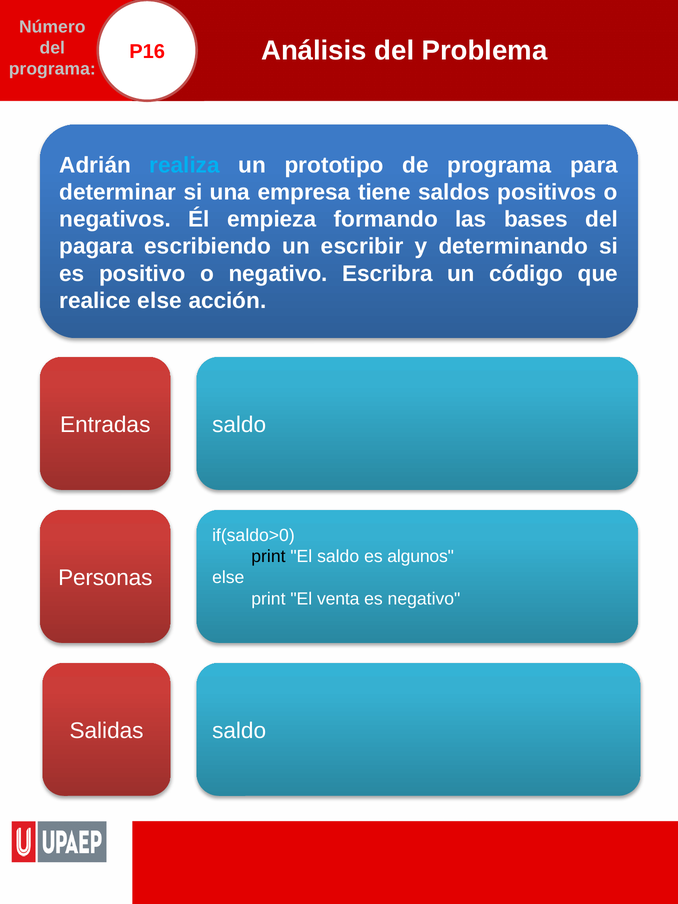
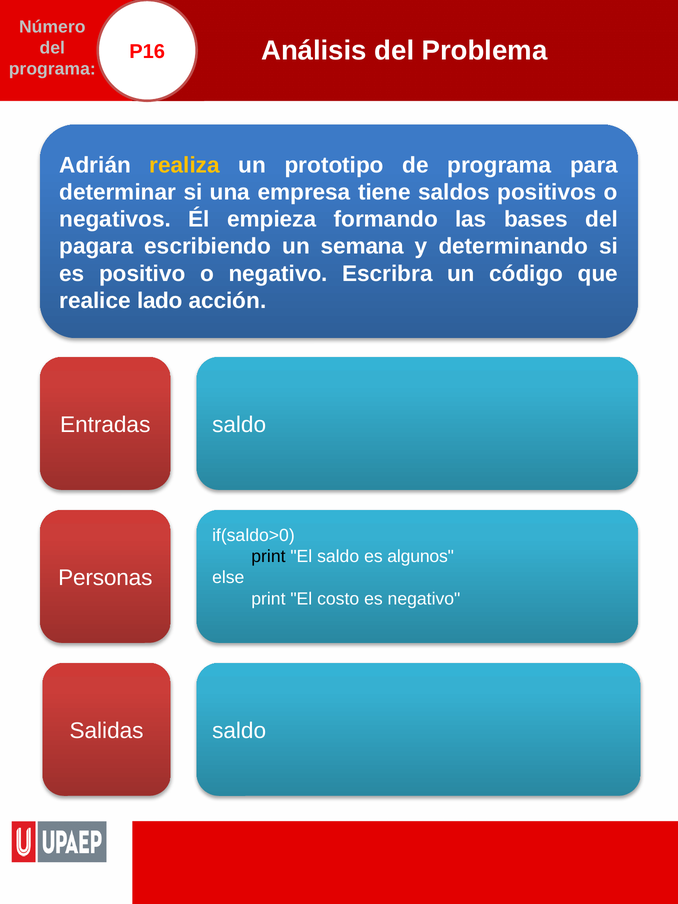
realiza colour: light blue -> yellow
escribir: escribir -> semana
realice else: else -> lado
venta: venta -> costo
